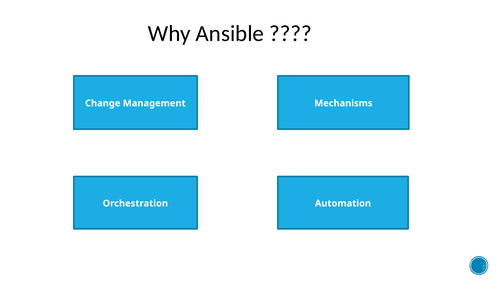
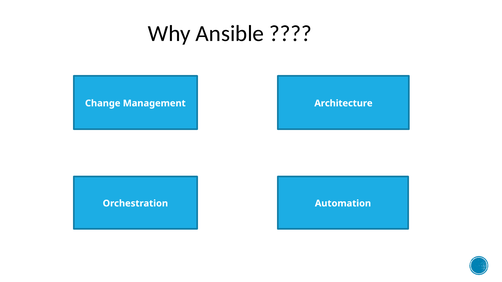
Mechanisms: Mechanisms -> Architecture
